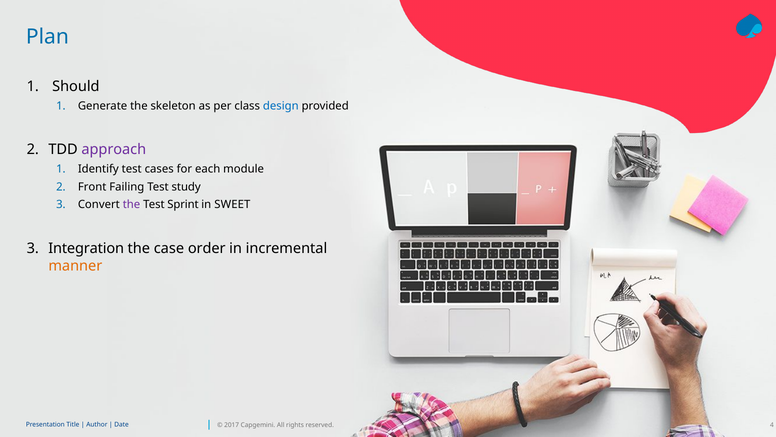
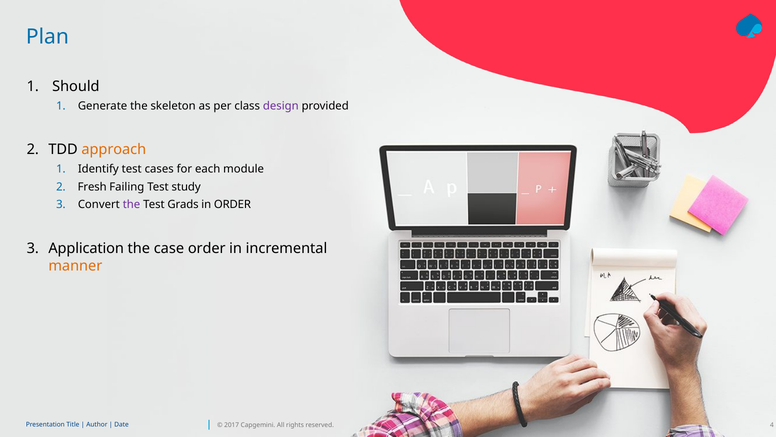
design colour: blue -> purple
approach colour: purple -> orange
Front: Front -> Fresh
Sprint: Sprint -> Grads
in SWEET: SWEET -> ORDER
Integration: Integration -> Application
